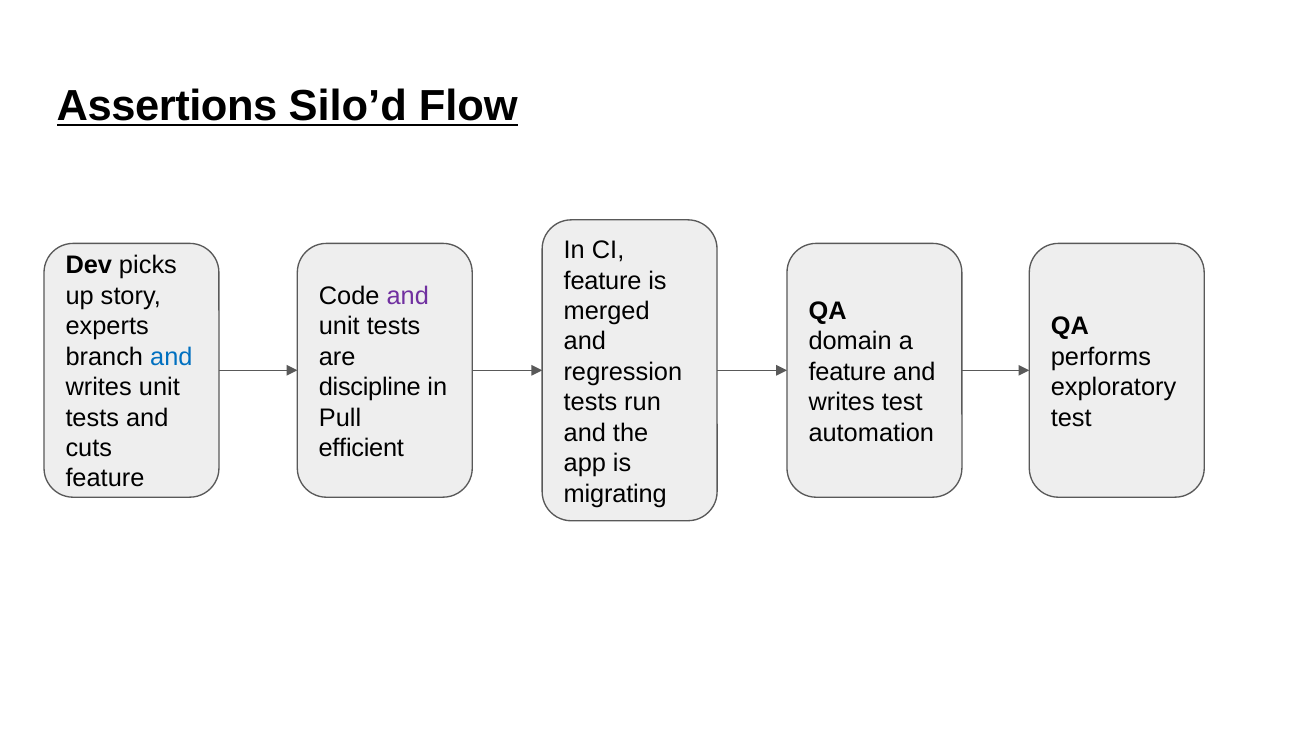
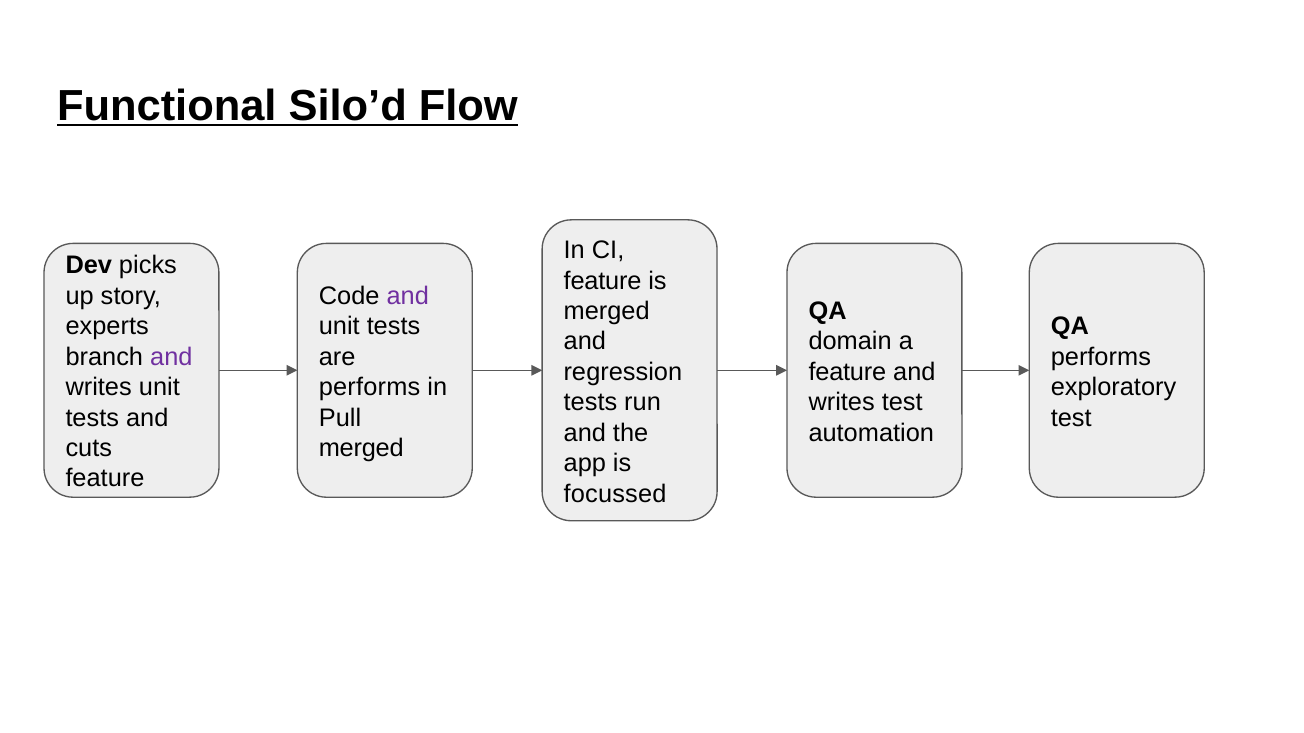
Assertions: Assertions -> Functional
and at (171, 357) colour: blue -> purple
discipline at (370, 388): discipline -> performs
efficient at (361, 448): efficient -> merged
migrating: migrating -> focussed
